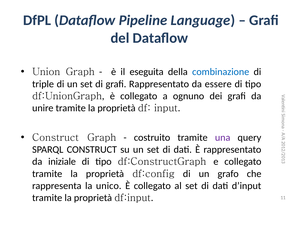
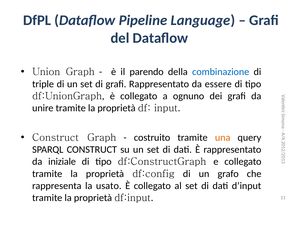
eseguita: eseguita -> parendo
una colour: purple -> orange
unico: unico -> usato
